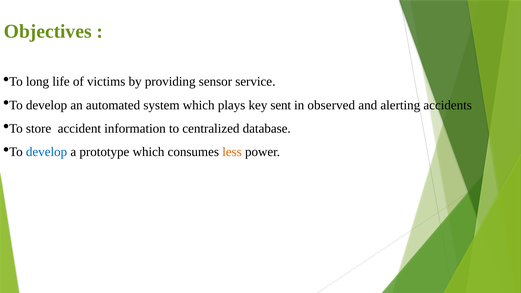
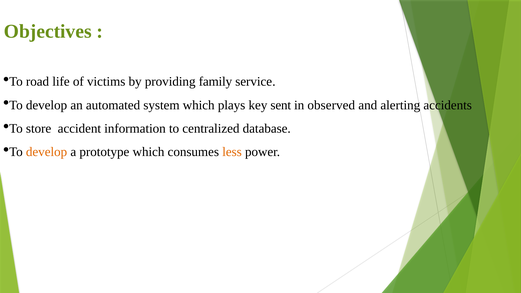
long: long -> road
sensor: sensor -> family
develop at (47, 152) colour: blue -> orange
